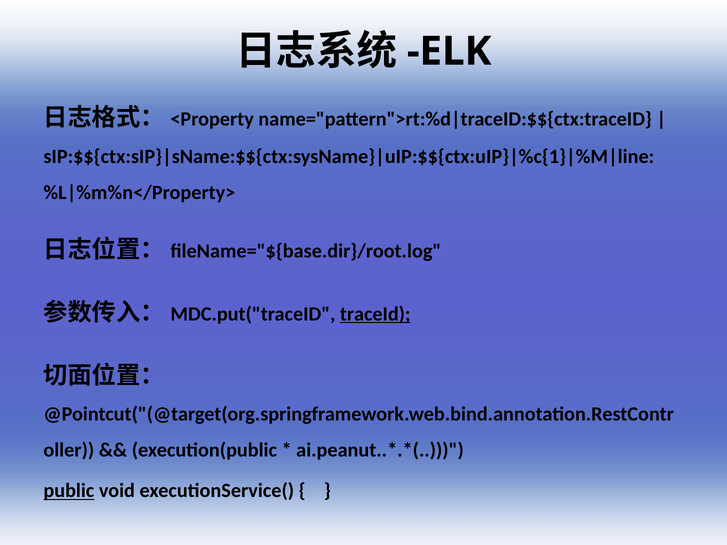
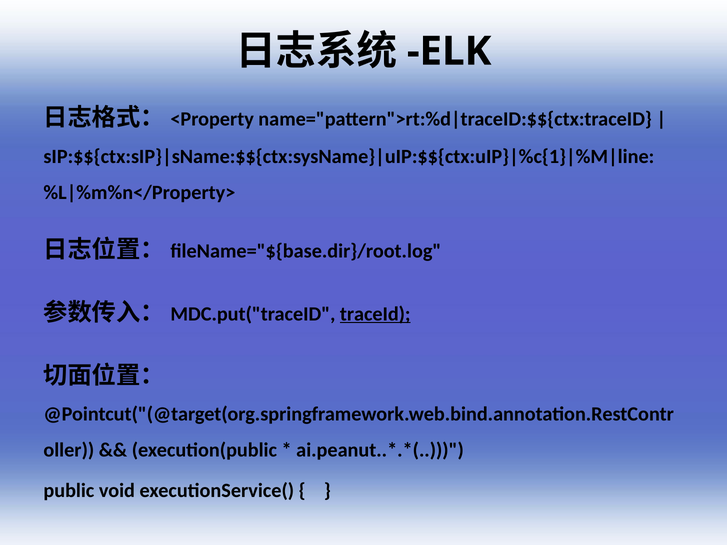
public underline: present -> none
